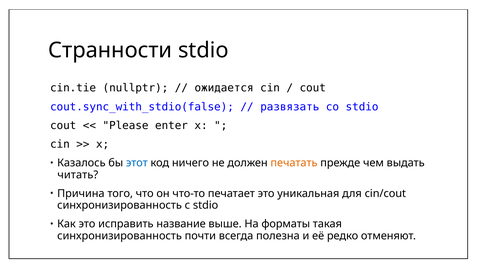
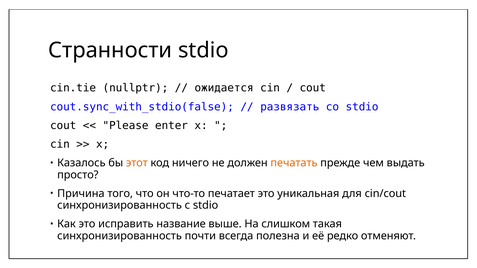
этот colour: blue -> orange
читать: читать -> просто
форматы: форматы -> слишком
